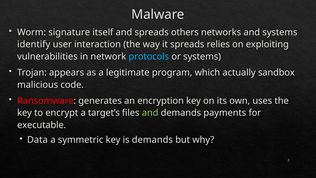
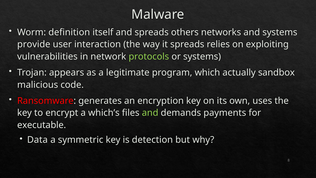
signature: signature -> definition
identify: identify -> provide
protocols colour: light blue -> light green
target’s: target’s -> which’s
is demands: demands -> detection
